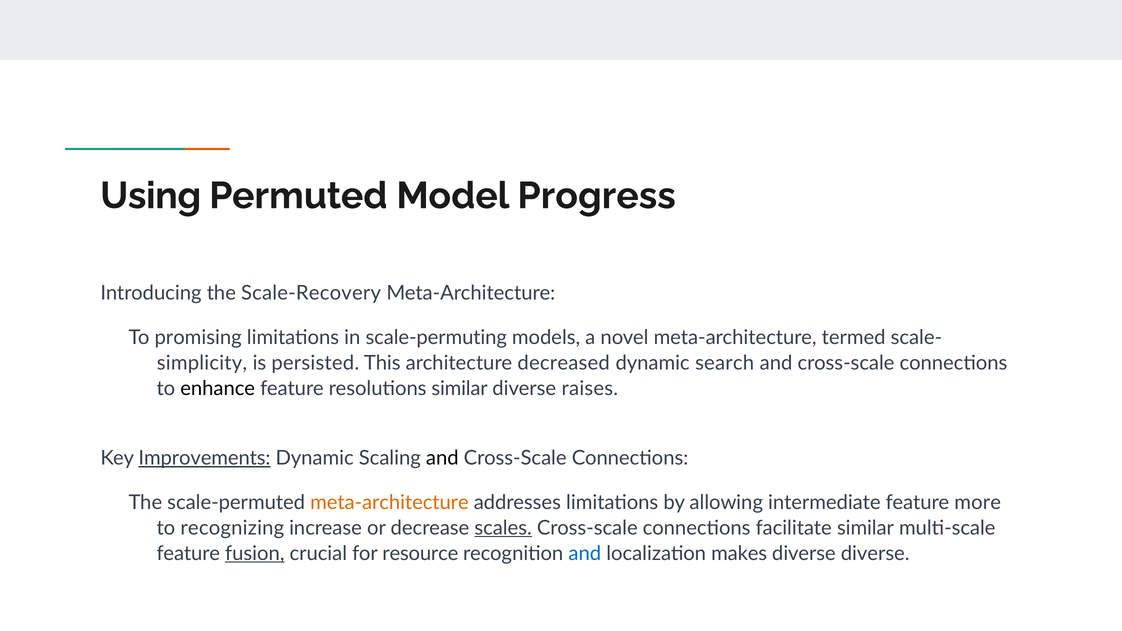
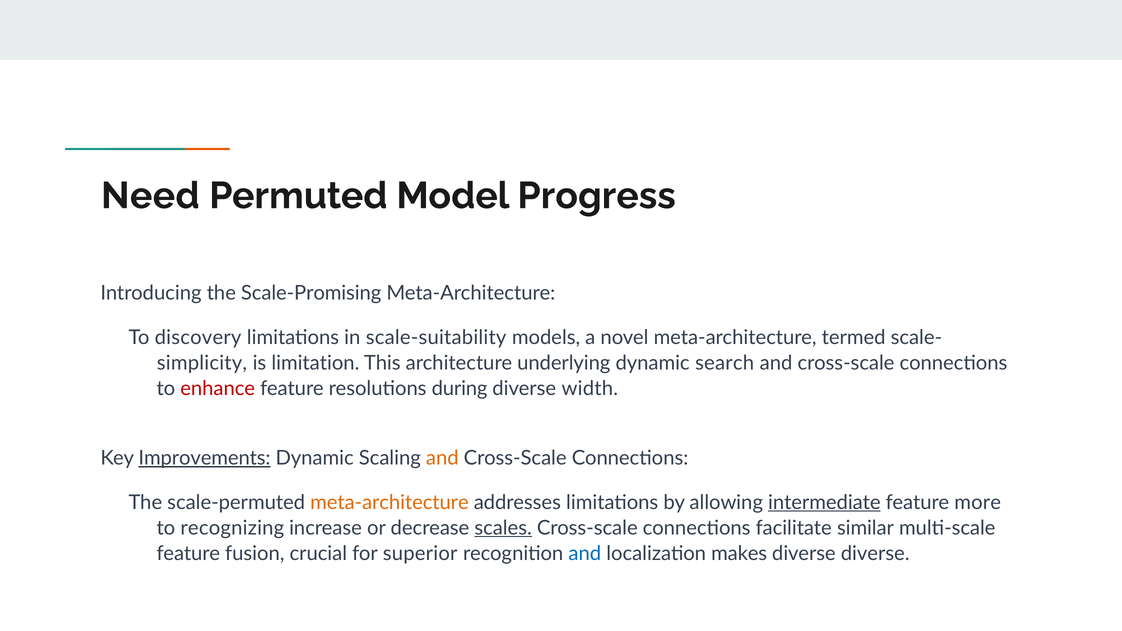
Using: Using -> Need
Scale-Recovery: Scale-Recovery -> Scale-Promising
promising: promising -> discovery
scale-permuting: scale-permuting -> scale-suitability
persisted: persisted -> limitation
decreased: decreased -> underlying
enhance colour: black -> red
resolutions similar: similar -> during
raises: raises -> width
and at (442, 458) colour: black -> orange
intermediate underline: none -> present
fusion underline: present -> none
resource: resource -> superior
